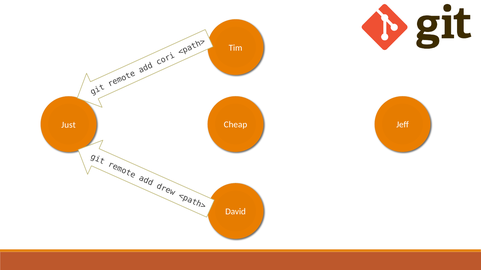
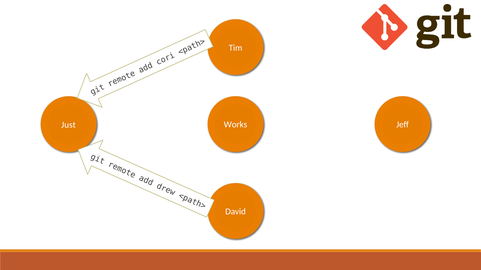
Cheap: Cheap -> Works
